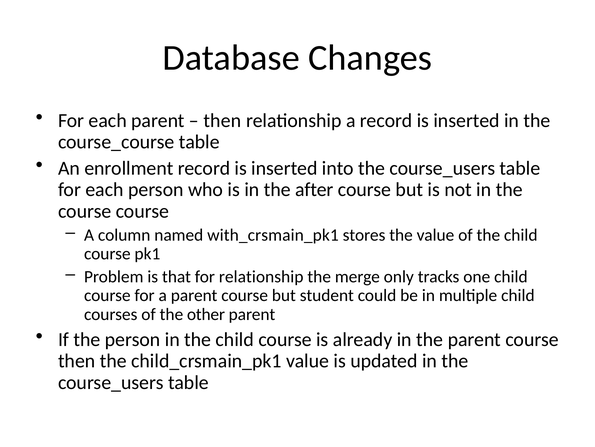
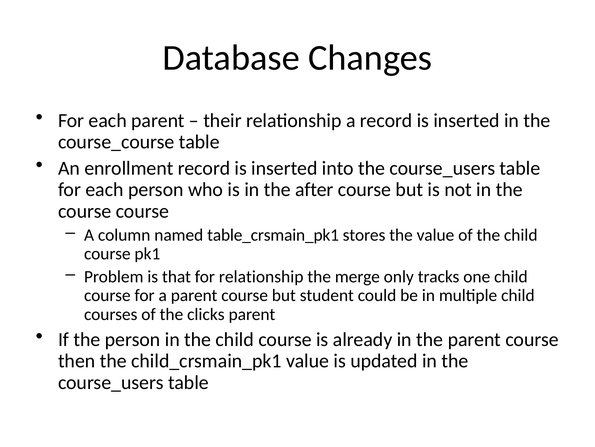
then at (222, 120): then -> their
with_crsmain_pk1: with_crsmain_pk1 -> table_crsmain_pk1
other: other -> clicks
